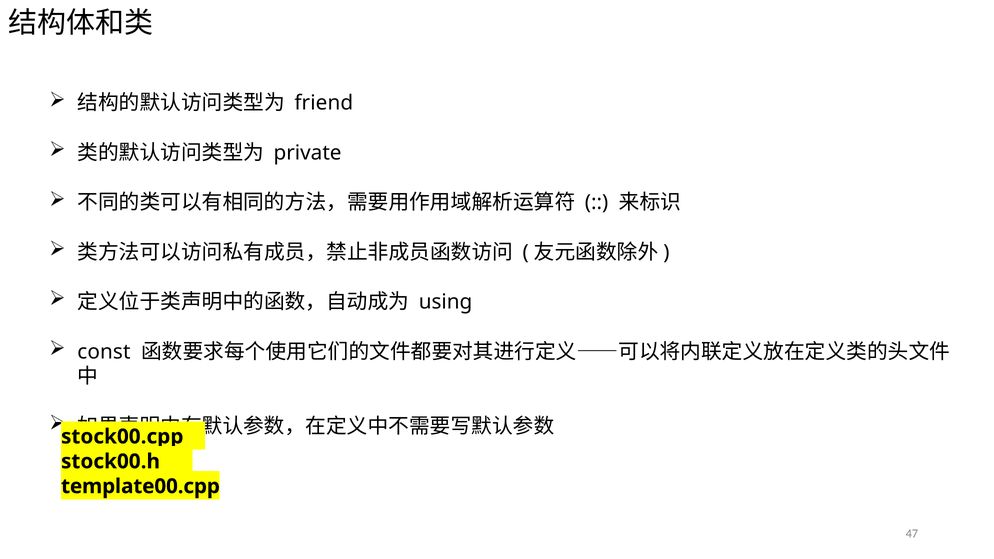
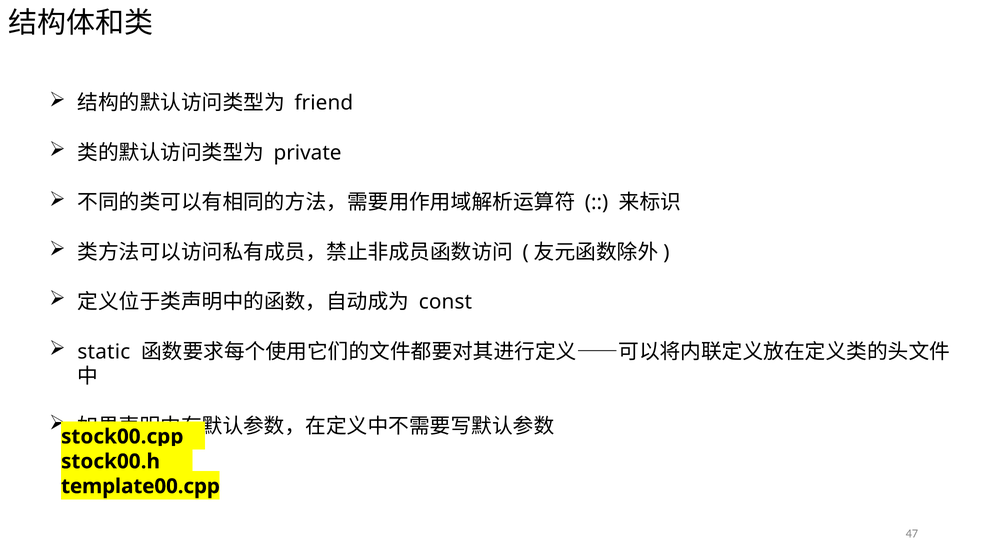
using: using -> const
const: const -> static
